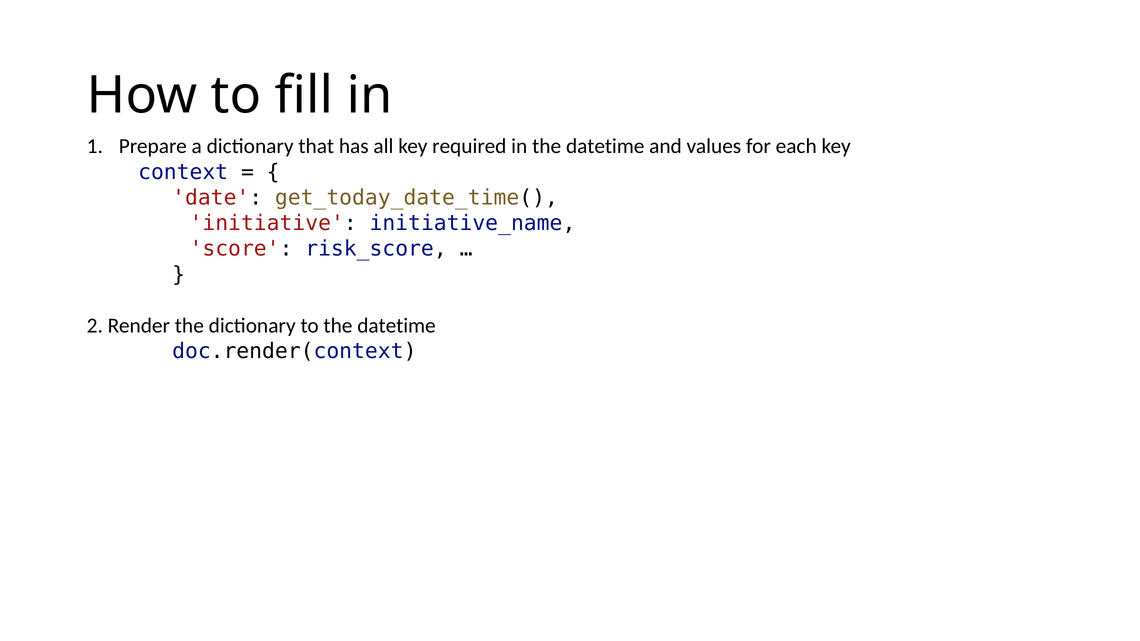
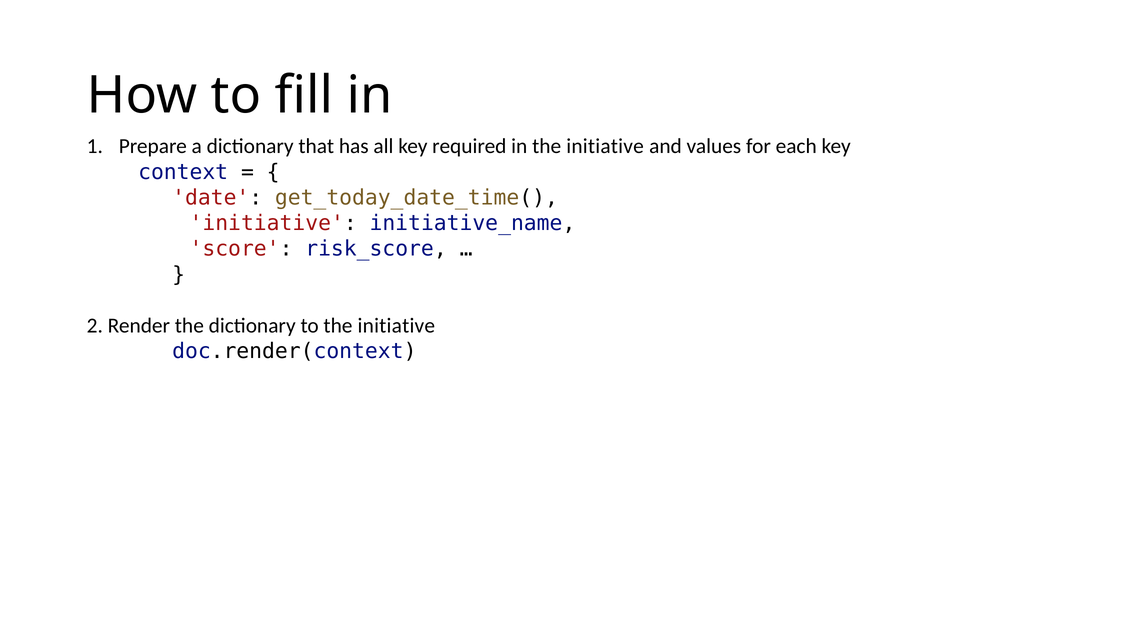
in the datetime: datetime -> initiative
to the datetime: datetime -> initiative
